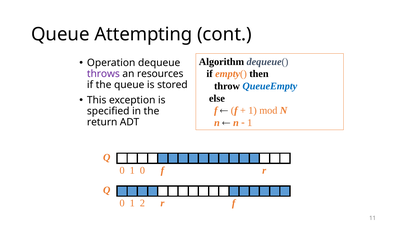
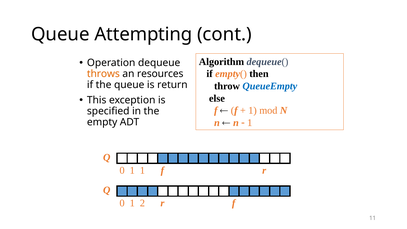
throws colour: purple -> orange
stored: stored -> return
return: return -> empty
1 0: 0 -> 1
